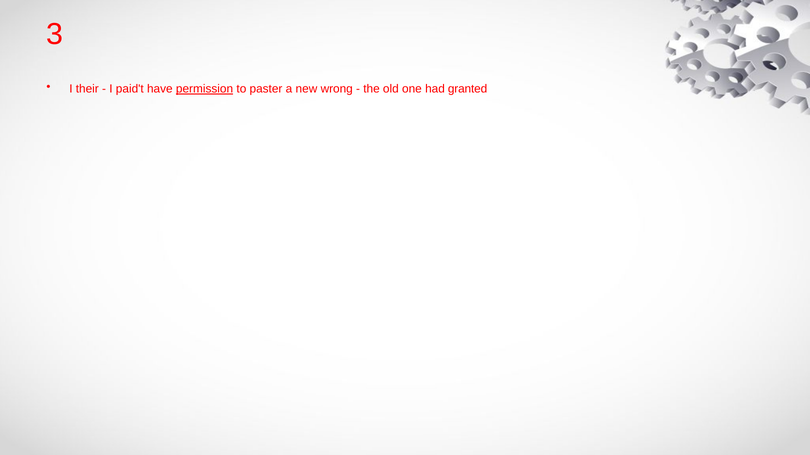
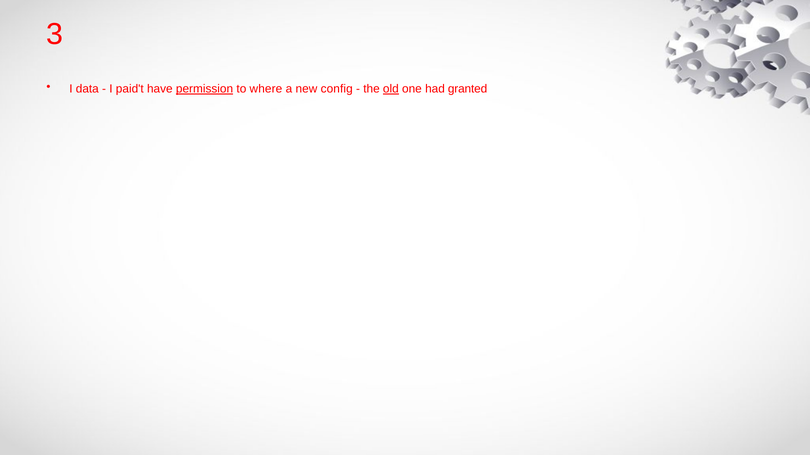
their: their -> data
paster: paster -> where
wrong: wrong -> config
old underline: none -> present
